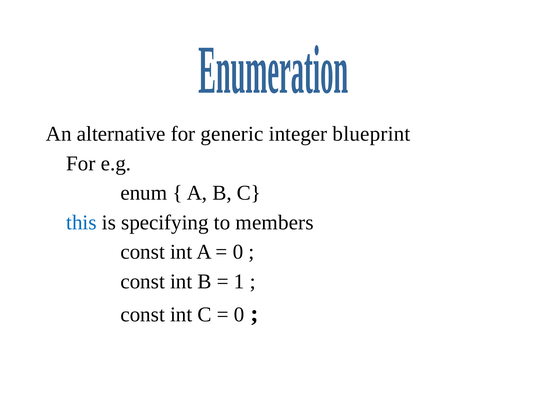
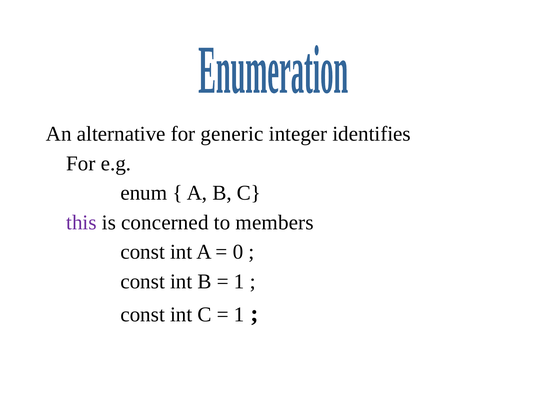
blueprint: blueprint -> identifies
this colour: blue -> purple
specifying: specifying -> concerned
0 at (239, 315): 0 -> 1
